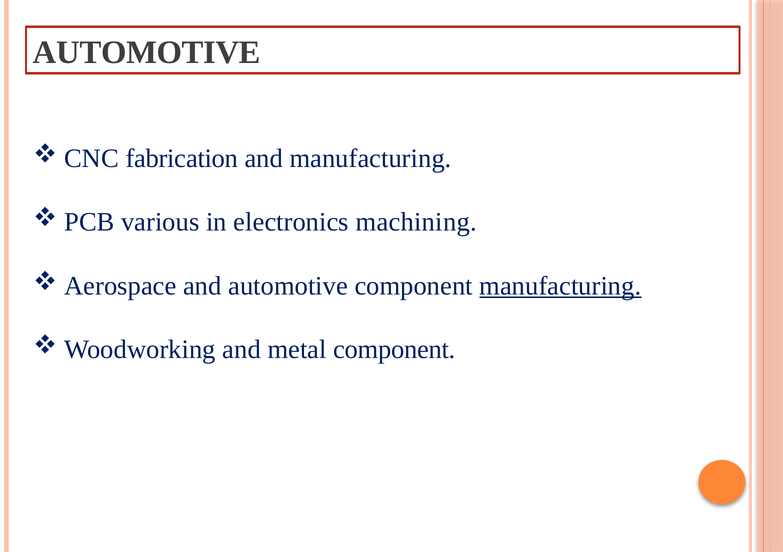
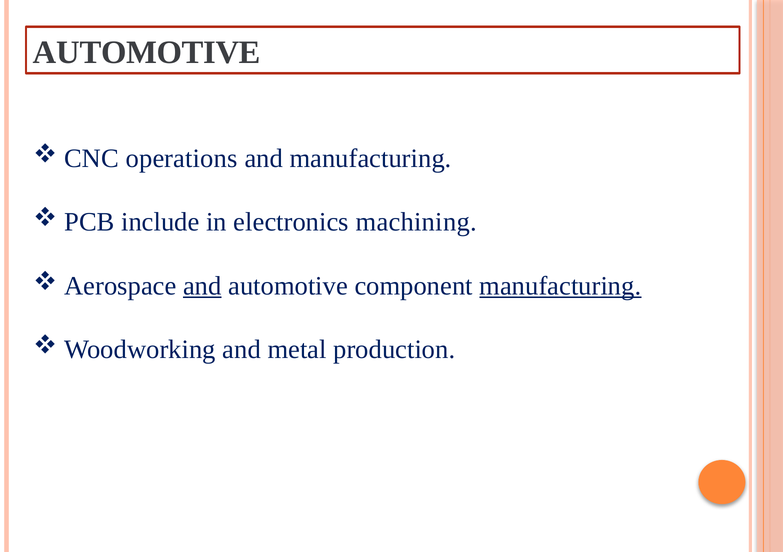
fabrication: fabrication -> operations
various: various -> include
and at (202, 286) underline: none -> present
metal component: component -> production
